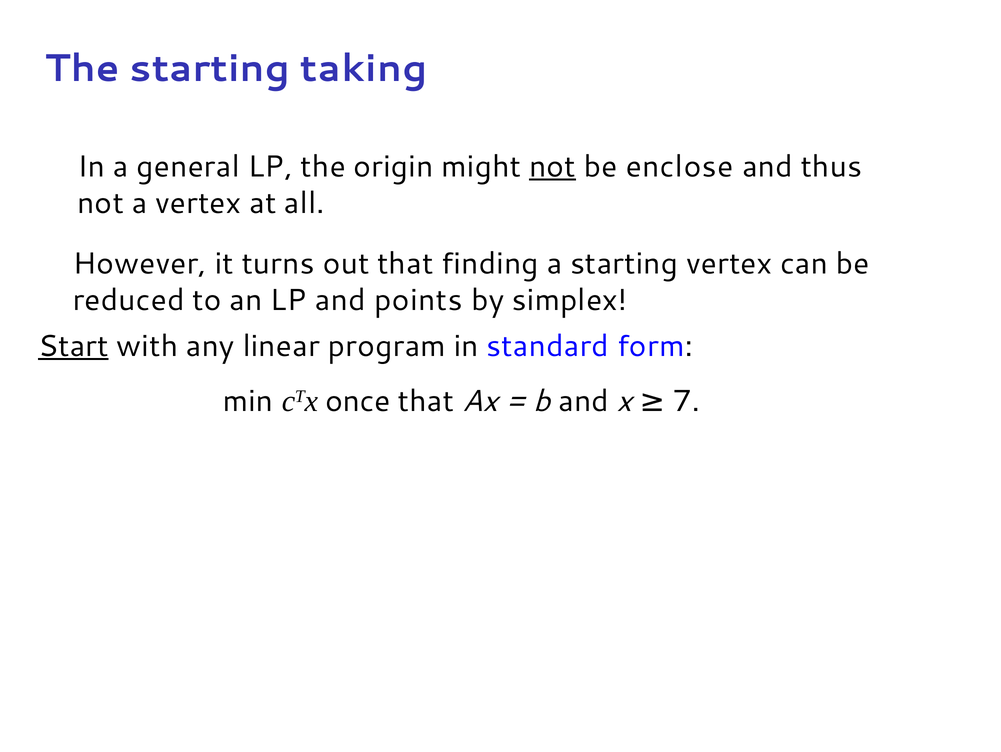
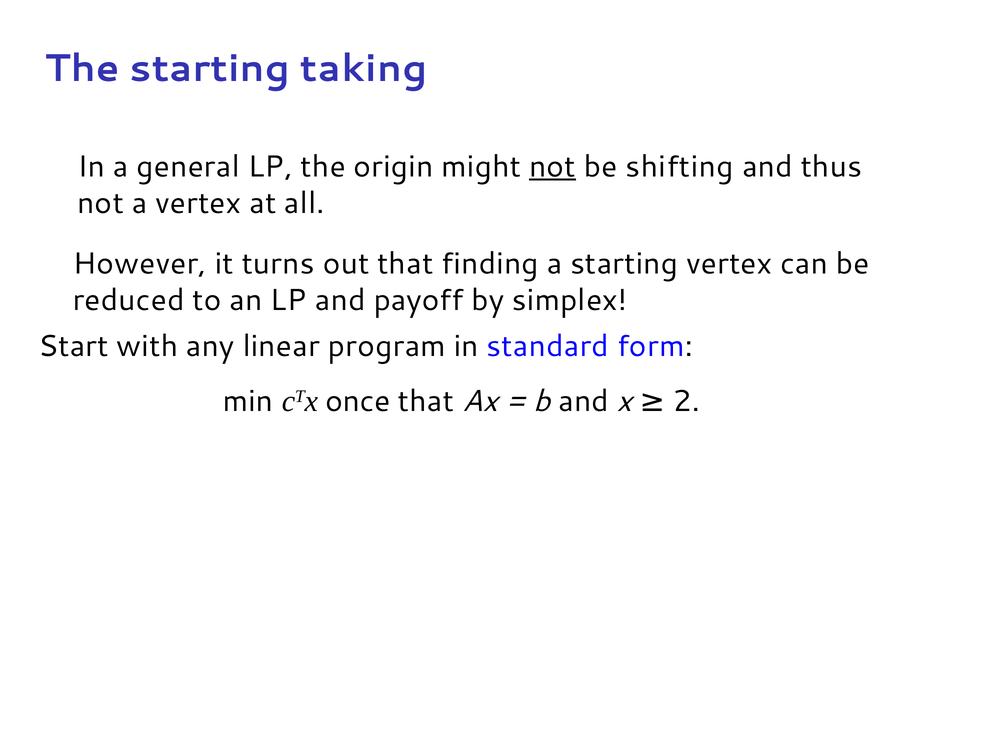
enclose: enclose -> shifting
points: points -> payoﬀ
Start underline: present -> none
7: 7 -> 2
